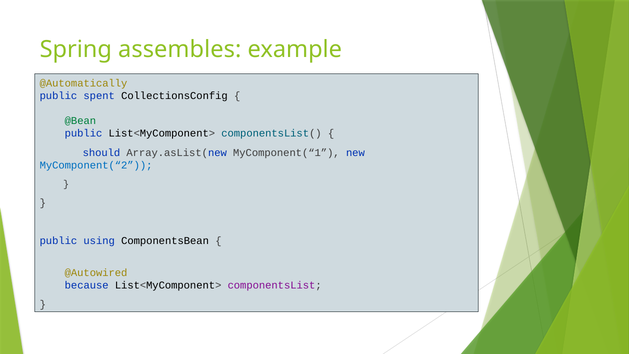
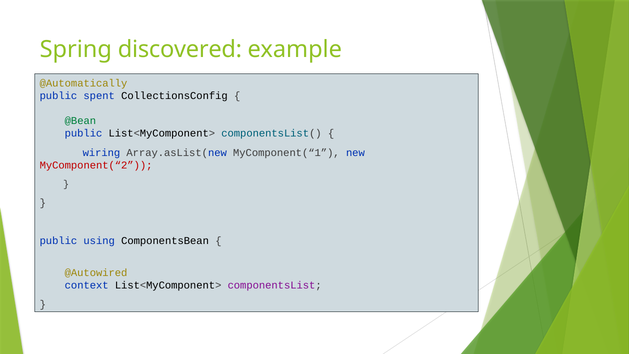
assembles: assembles -> discovered
should: should -> wiring
MyComponent(“2 colour: blue -> red
because: because -> context
